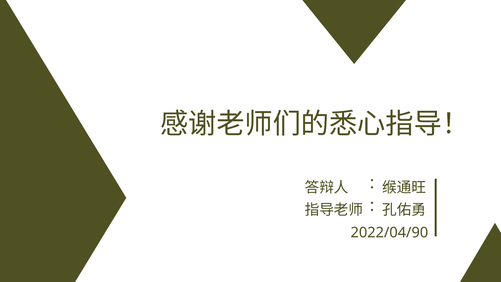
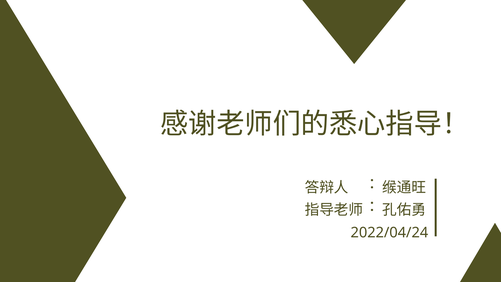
2022/04/90: 2022/04/90 -> 2022/04/24
